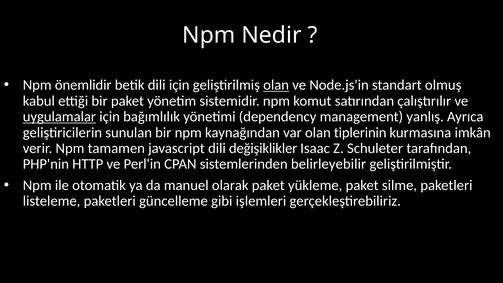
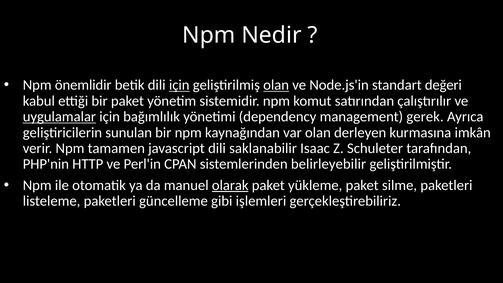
için at (179, 85) underline: none -> present
olmuş: olmuş -> değeri
yanlış: yanlış -> gerek
tiplerinin: tiplerinin -> derleyen
değişiklikler: değişiklikler -> saklanabilir
olarak underline: none -> present
